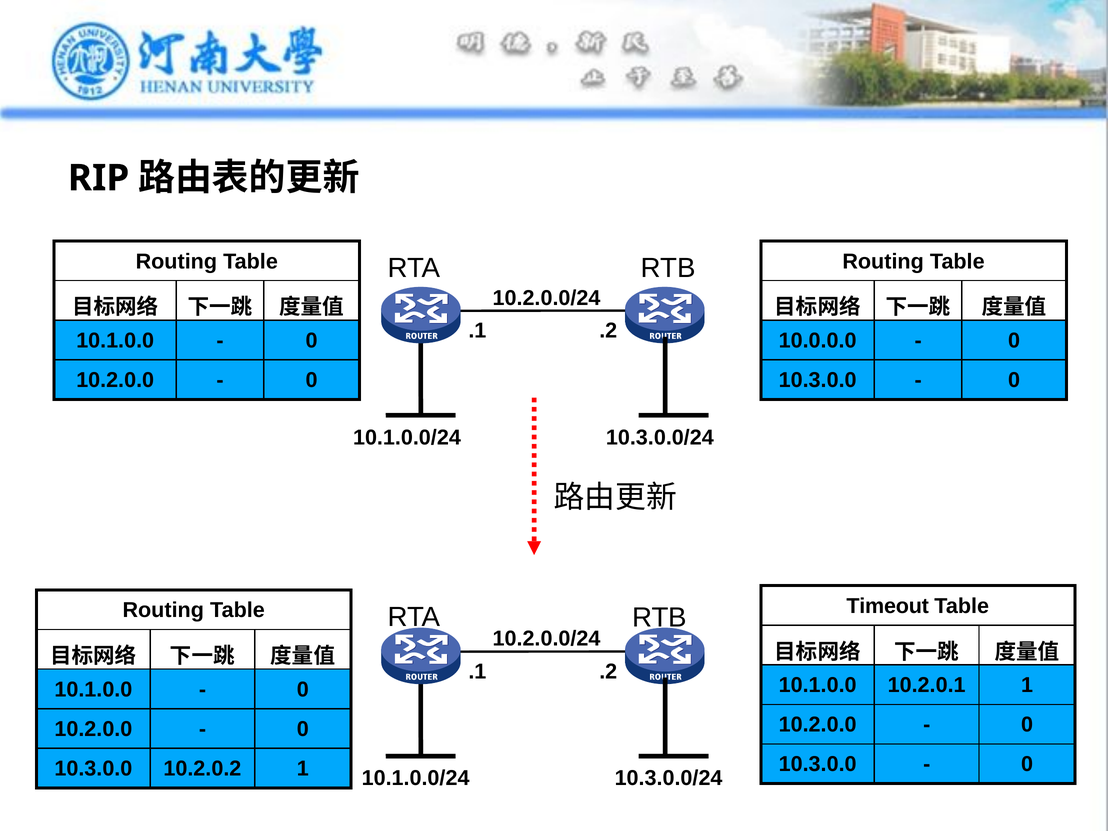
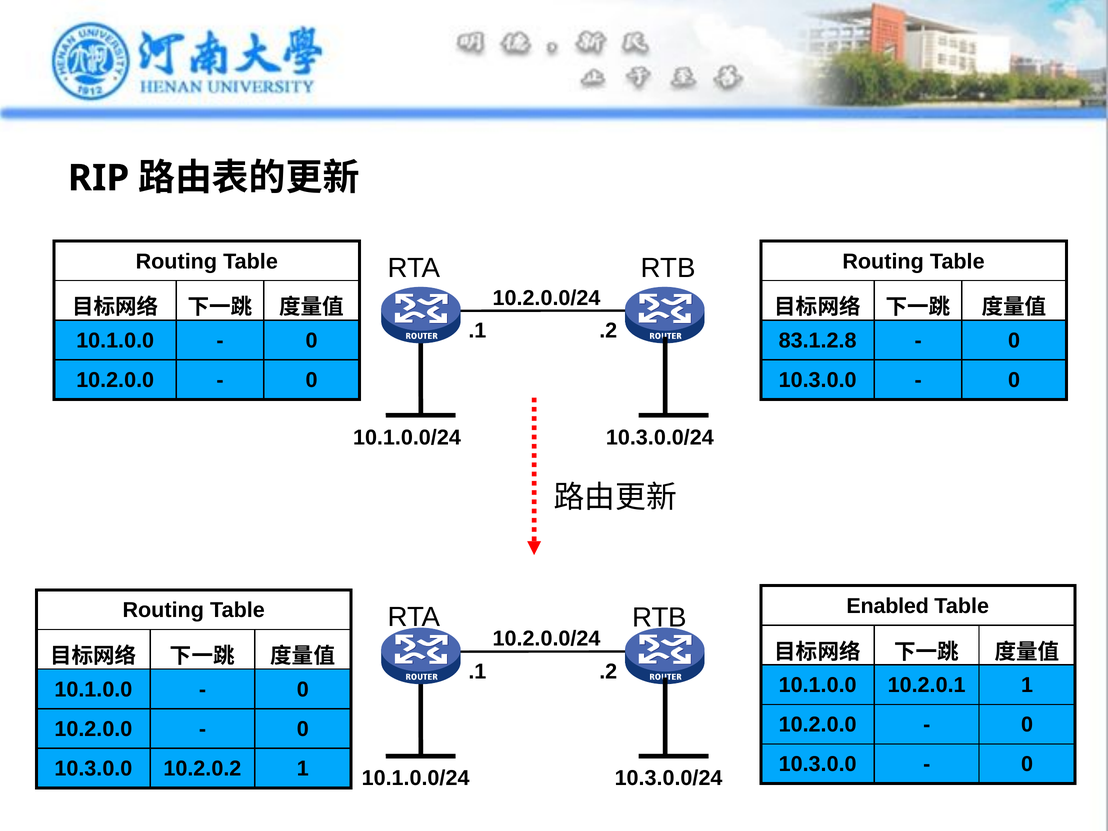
10.0.0.0: 10.0.0.0 -> 83.1.2.8
Timeout: Timeout -> Enabled
